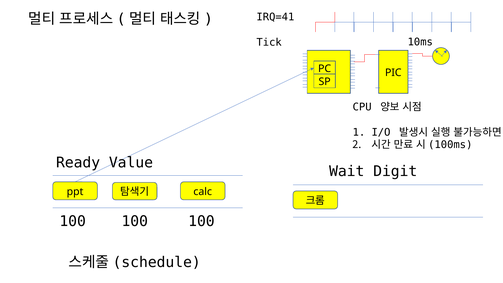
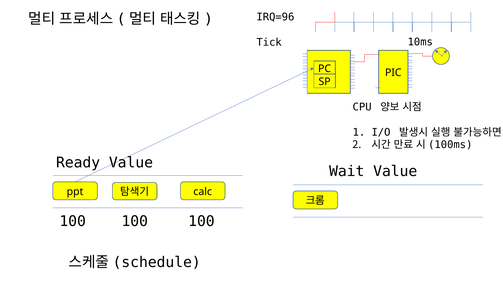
IRQ=41: IRQ=41 -> IRQ=96
Wait Digit: Digit -> Value
